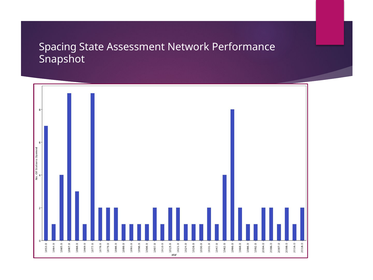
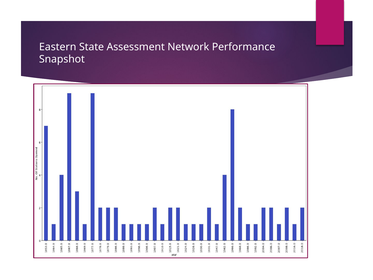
Spacing: Spacing -> Eastern
